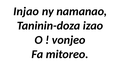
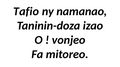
Injao: Injao -> Tafio
